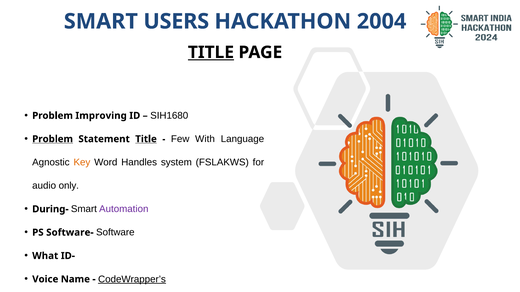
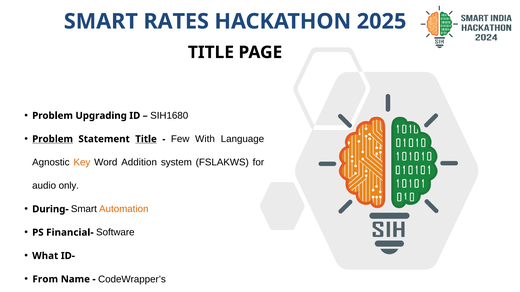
USERS: USERS -> RATES
2004: 2004 -> 2025
TITLE at (211, 52) underline: present -> none
Improving: Improving -> Upgrading
Handles: Handles -> Addition
Automation colour: purple -> orange
Software-: Software- -> Financial-
Voice: Voice -> From
CodeWrapper’s underline: present -> none
